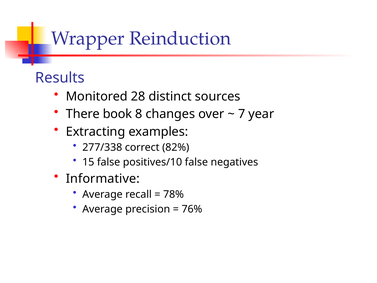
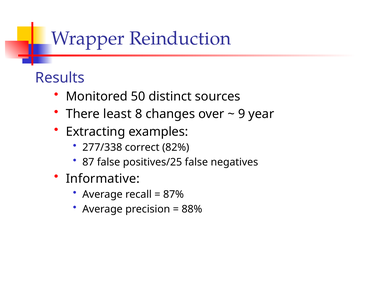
28: 28 -> 50
book: book -> least
7: 7 -> 9
15: 15 -> 87
positives/10: positives/10 -> positives/25
78%: 78% -> 87%
76%: 76% -> 88%
